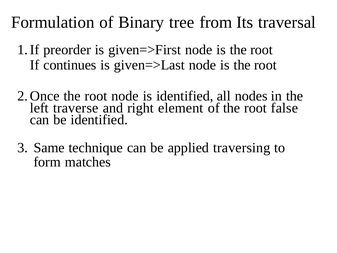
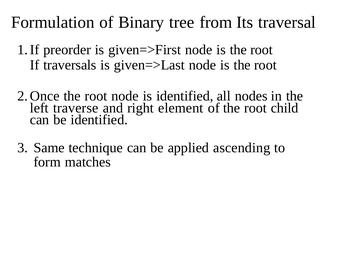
continues: continues -> traversals
false: false -> child
traversing: traversing -> ascending
